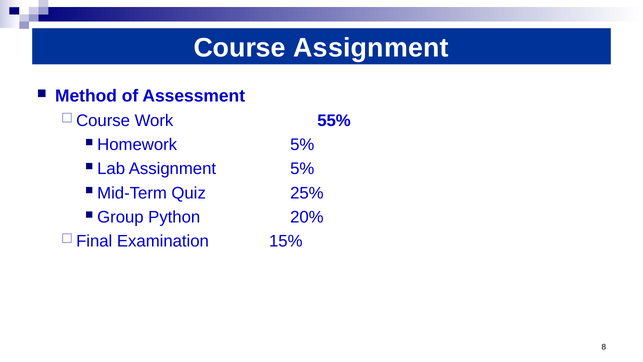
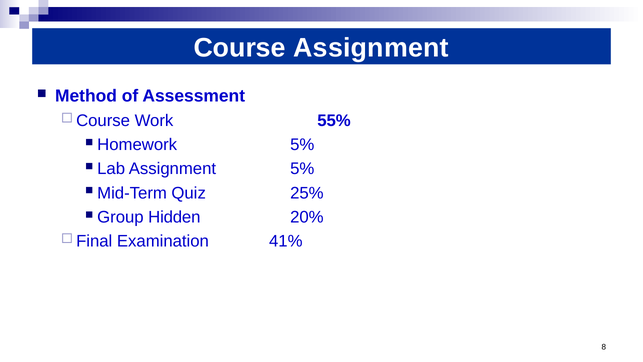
Python: Python -> Hidden
15%: 15% -> 41%
